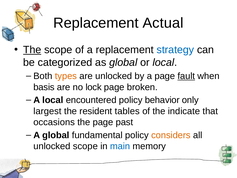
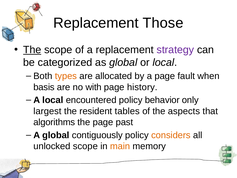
Actual: Actual -> Those
strategy colour: blue -> purple
are unlocked: unlocked -> allocated
fault underline: present -> none
lock: lock -> with
broken: broken -> history
indicate: indicate -> aspects
occasions: occasions -> algorithms
fundamental: fundamental -> contiguously
main colour: blue -> orange
